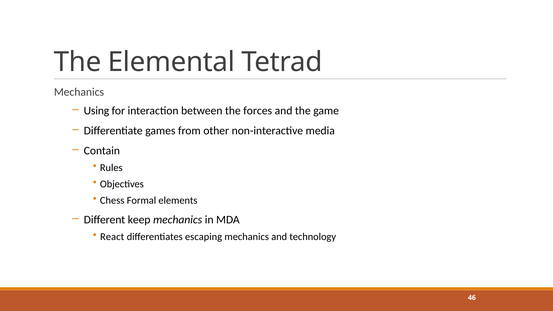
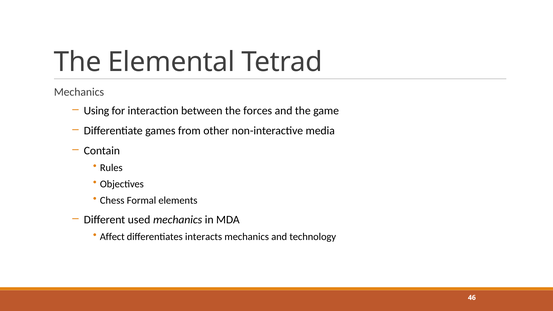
keep: keep -> used
React: React -> Affect
escaping: escaping -> interacts
